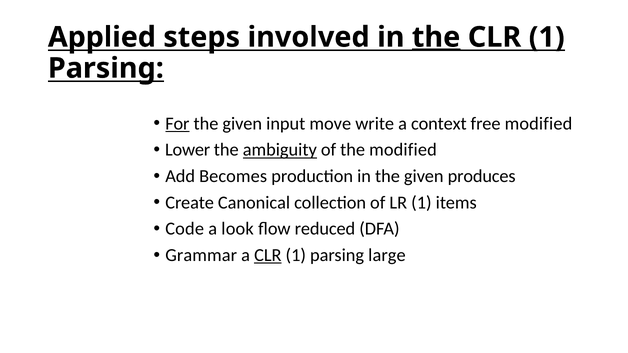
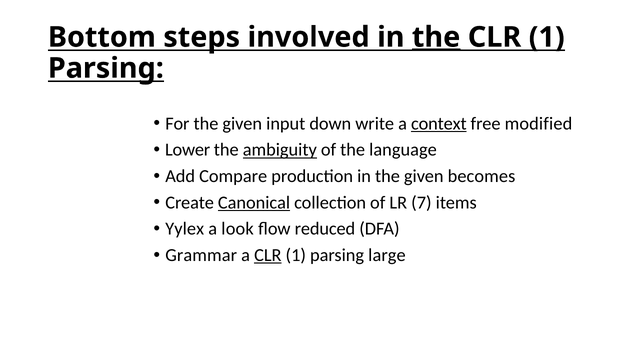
Applied: Applied -> Bottom
For underline: present -> none
move: move -> down
context underline: none -> present
the modified: modified -> language
Becomes: Becomes -> Compare
produces: produces -> becomes
Canonical underline: none -> present
LR 1: 1 -> 7
Code: Code -> Yylex
